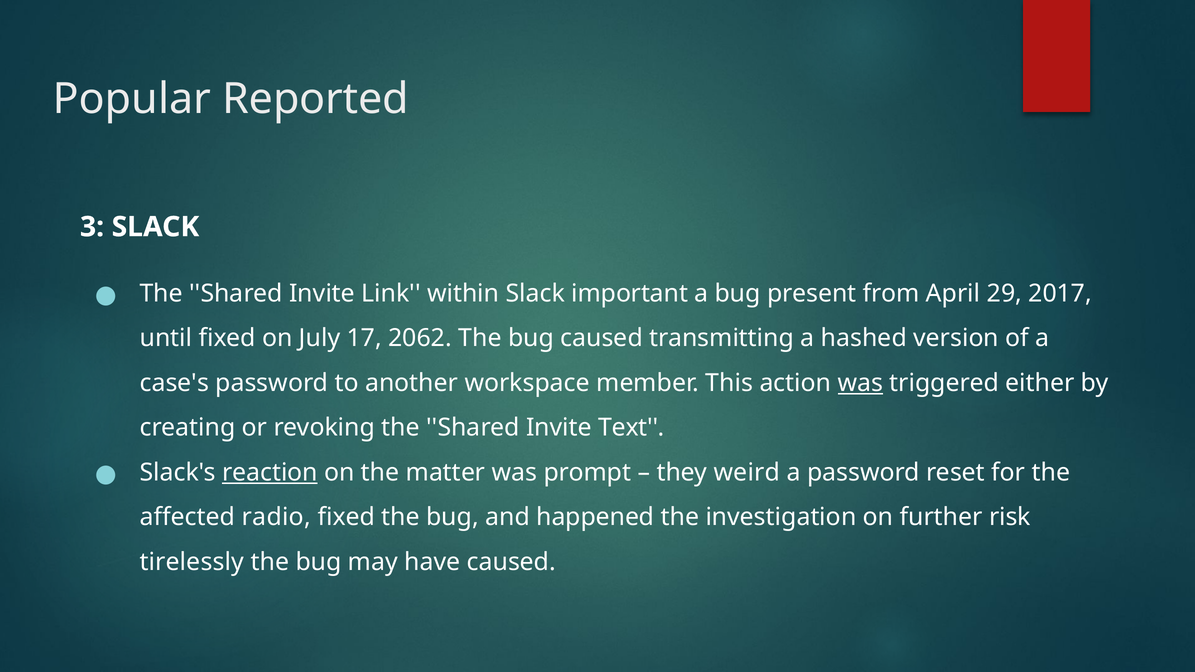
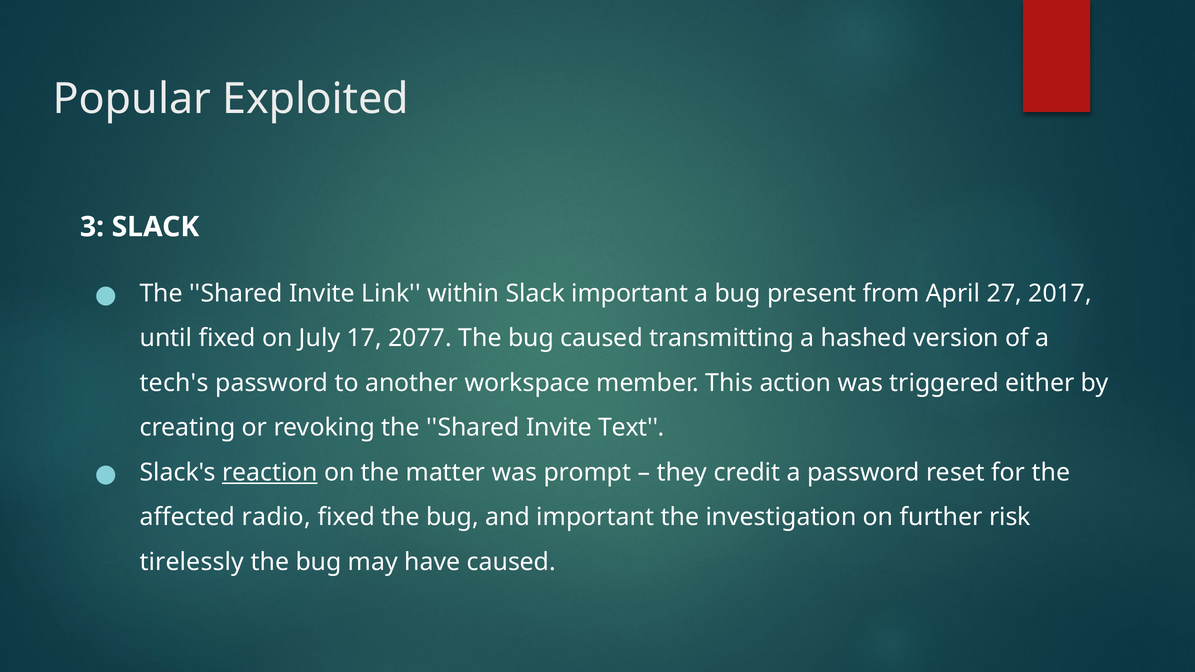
Reported: Reported -> Exploited
29: 29 -> 27
2062: 2062 -> 2077
case's: case's -> tech's
was at (860, 383) underline: present -> none
weird: weird -> credit
and happened: happened -> important
